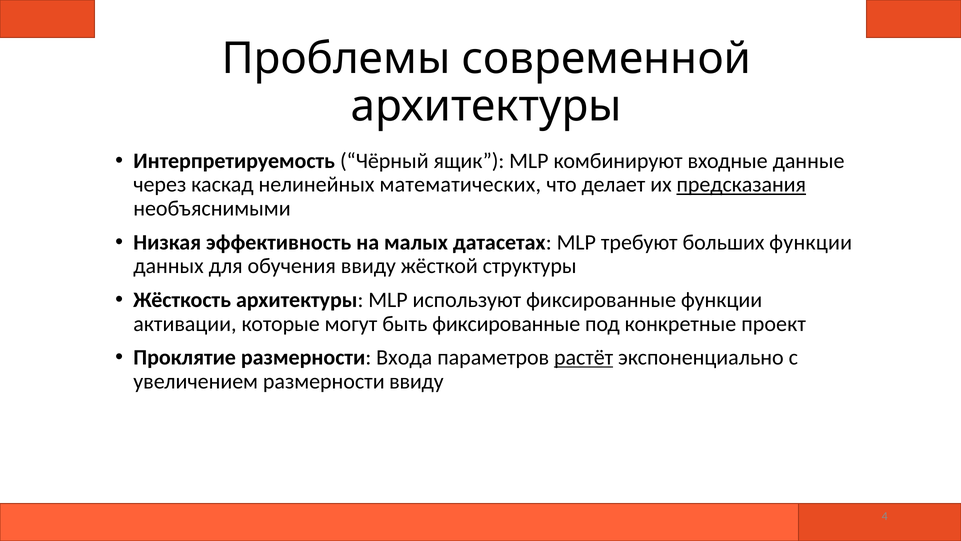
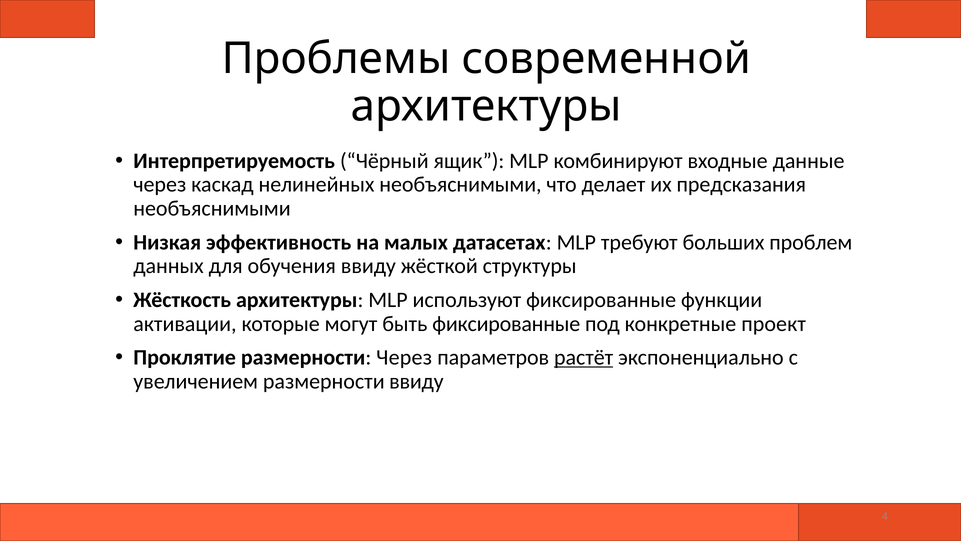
нелинейных математических: математических -> необъяснимыми
предсказания underline: present -> none
больших функции: функции -> проблем
размерности Входа: Входа -> Через
